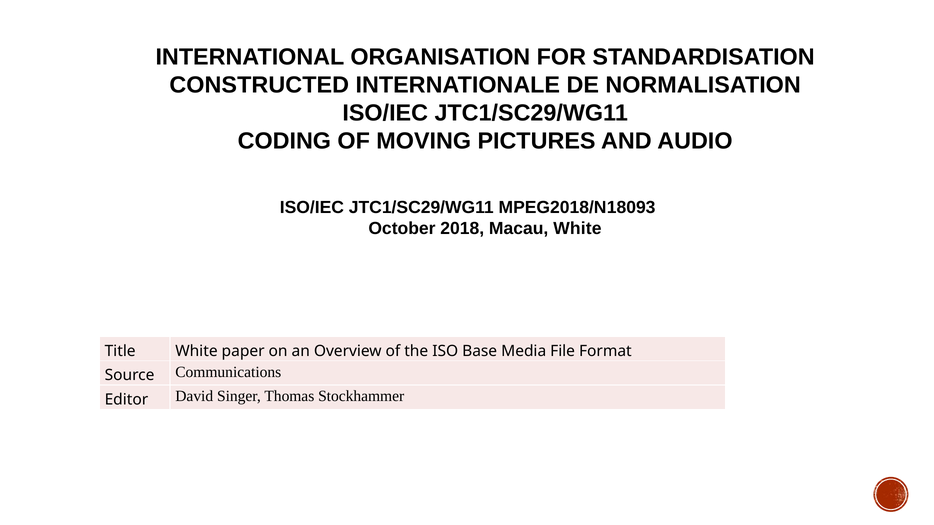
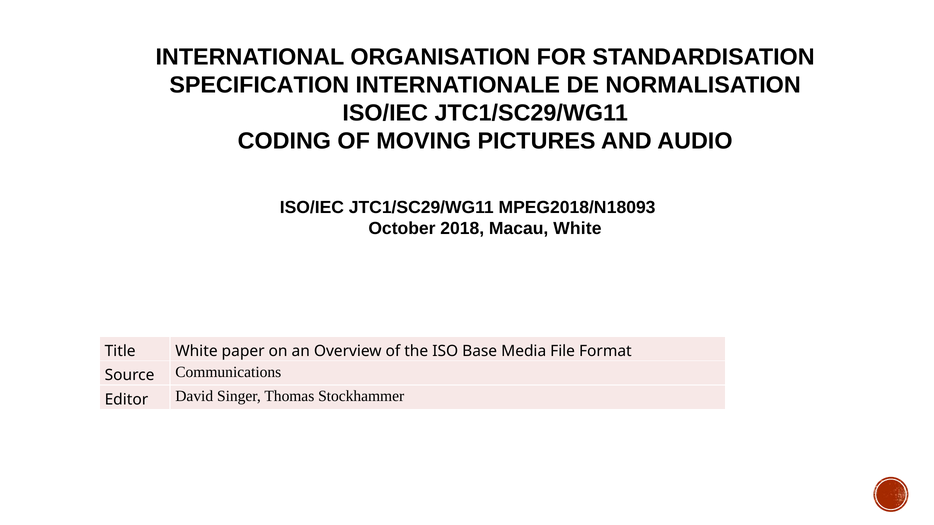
CONSTRUCTED: CONSTRUCTED -> SPECIFICATION
